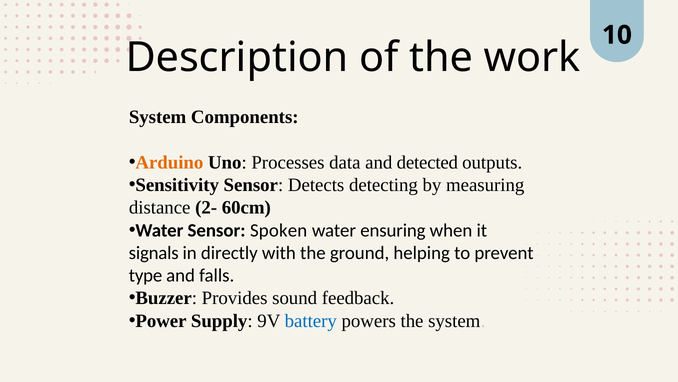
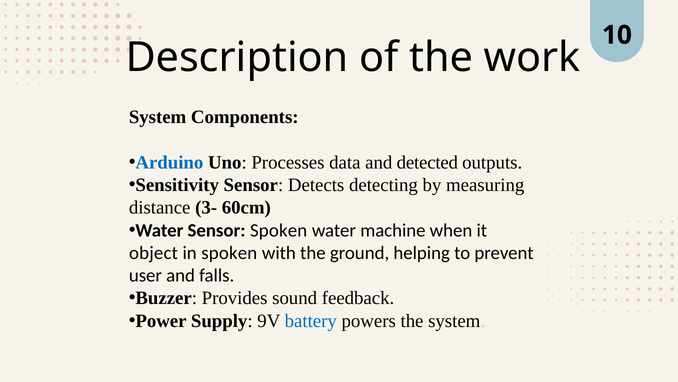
Arduino colour: orange -> blue
2-: 2- -> 3-
ensuring: ensuring -> machine
signals: signals -> object
in directly: directly -> spoken
type: type -> user
